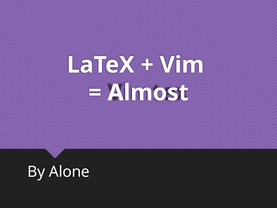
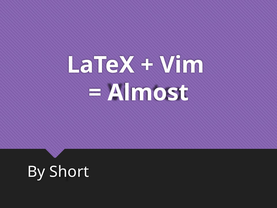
Alone: Alone -> Short
